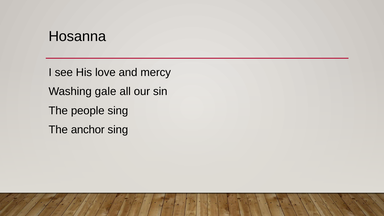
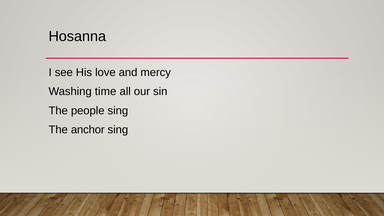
gale: gale -> time
